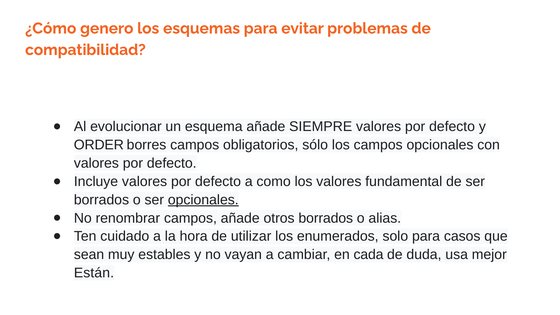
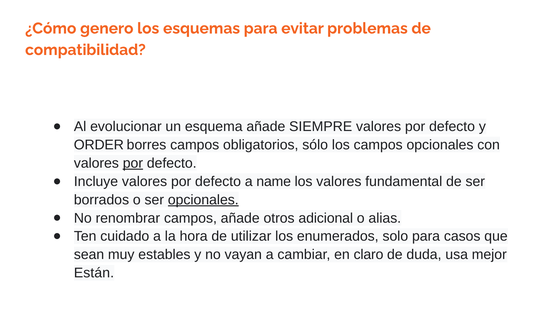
por at (133, 163) underline: none -> present
como: como -> name
otros borrados: borrados -> adicional
cada: cada -> claro
